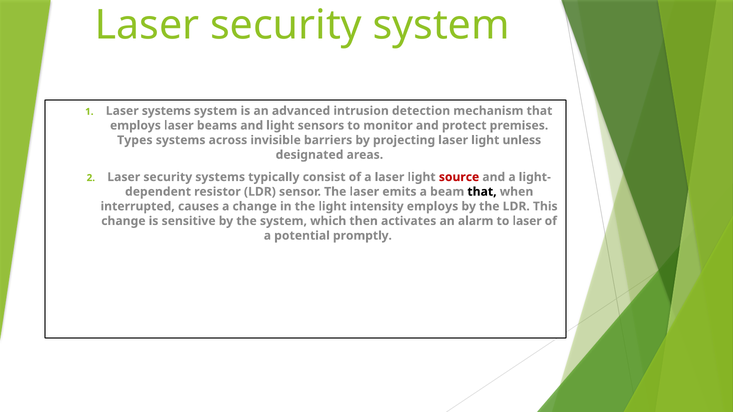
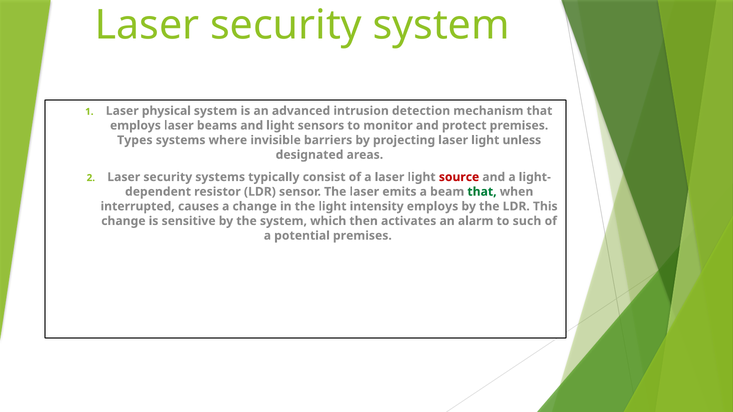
Laser systems: systems -> physical
across: across -> where
that at (482, 192) colour: black -> green
to laser: laser -> such
potential promptly: promptly -> premises
